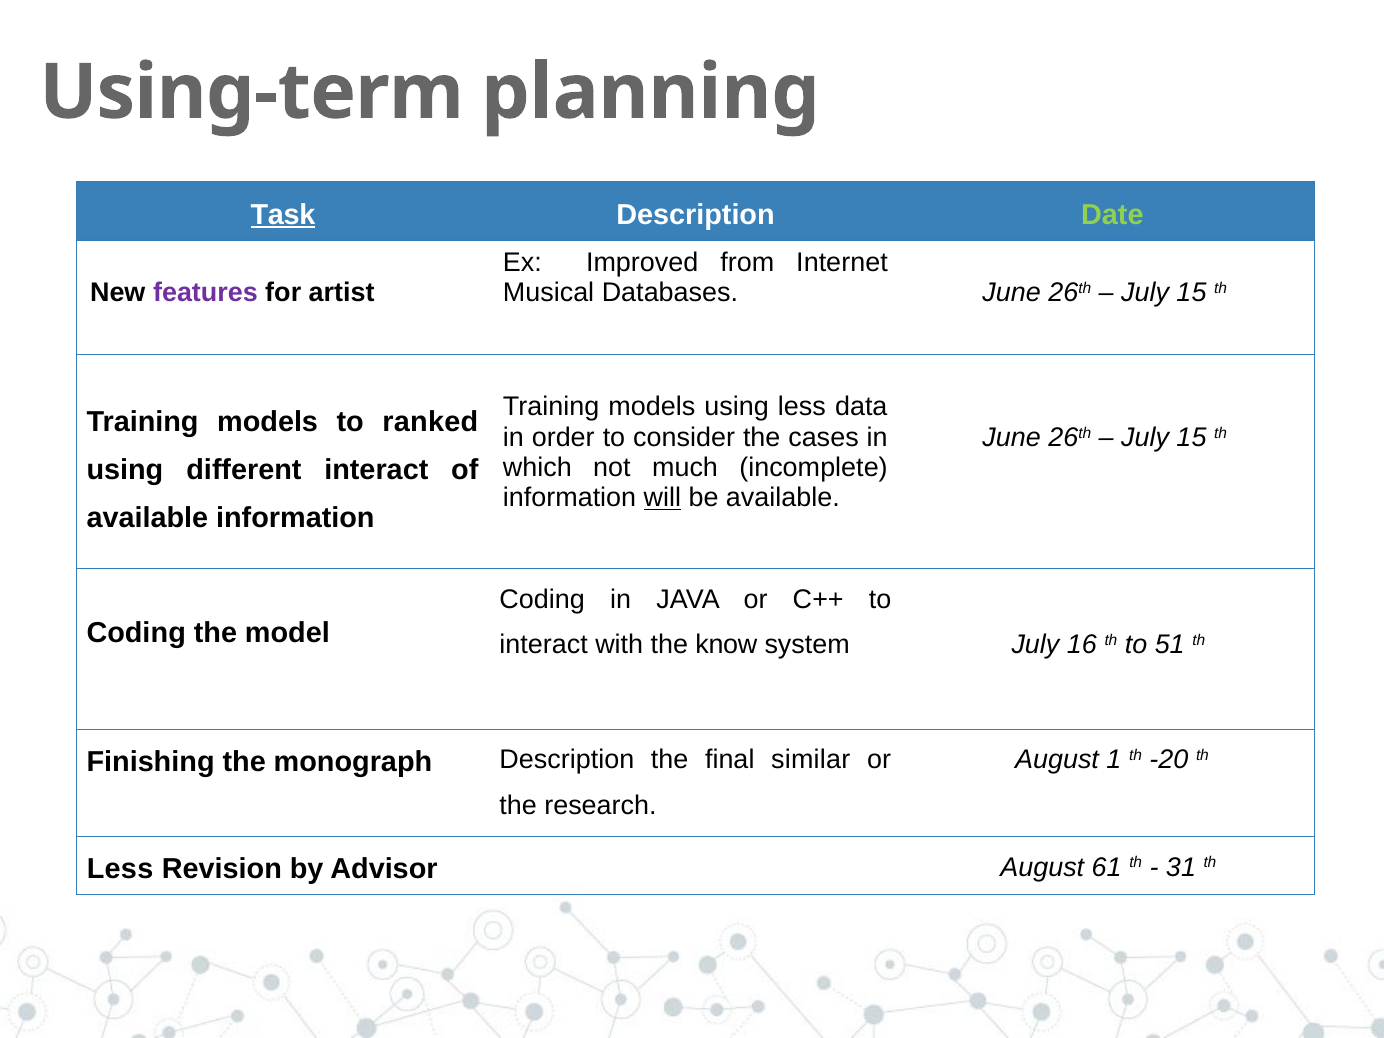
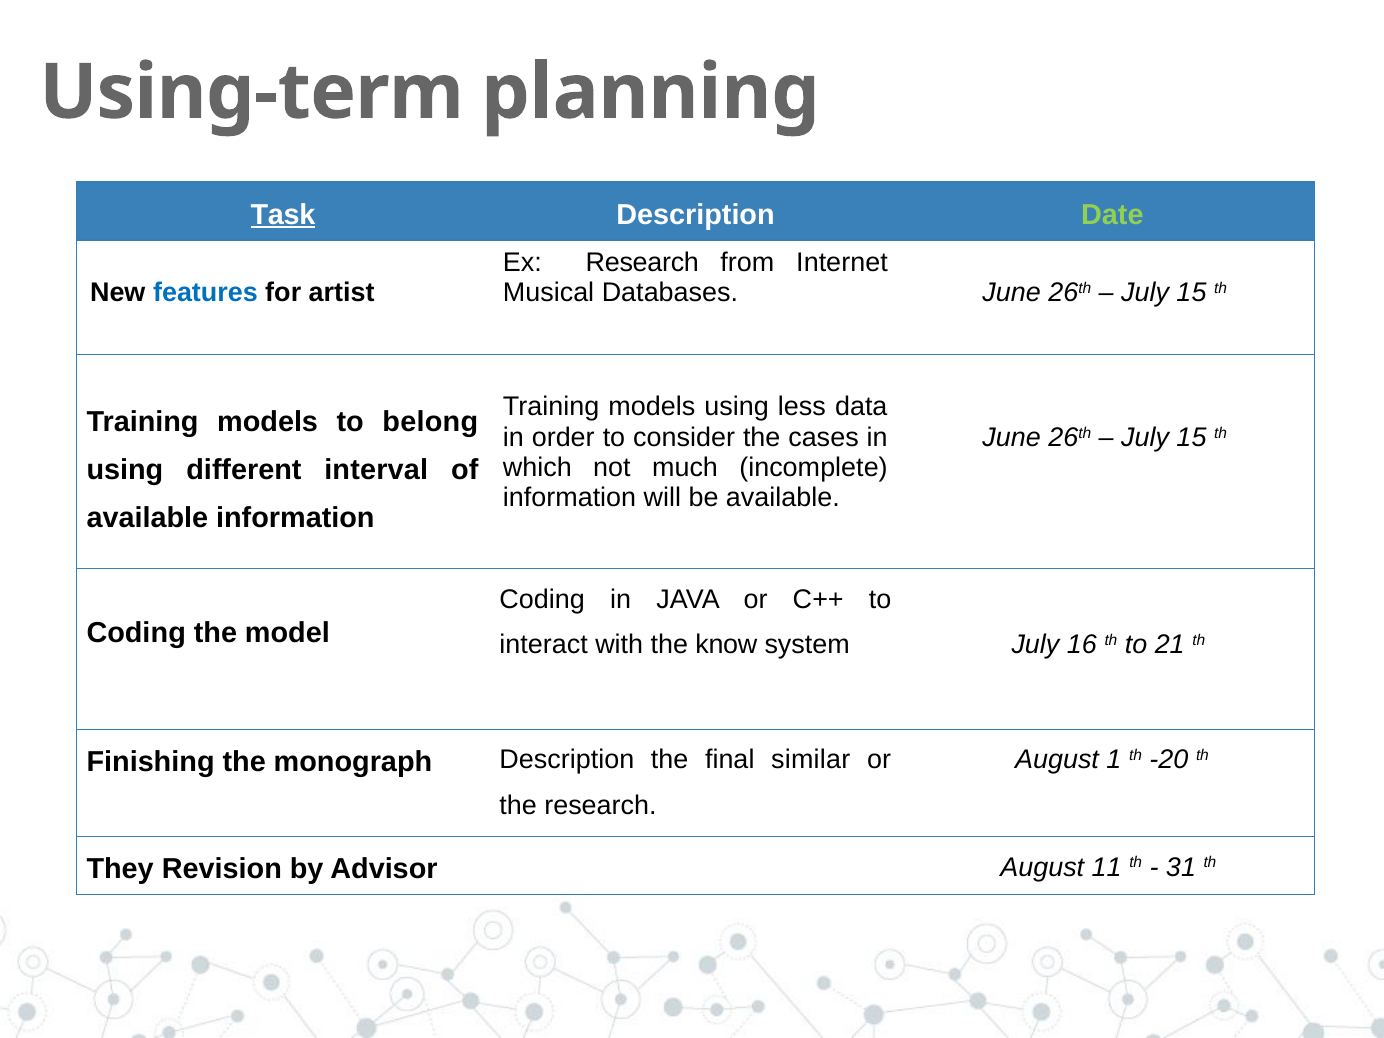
Ex Improved: Improved -> Research
features colour: purple -> blue
ranked: ranked -> belong
different interact: interact -> interval
will underline: present -> none
51: 51 -> 21
Less at (120, 869): Less -> They
61: 61 -> 11
